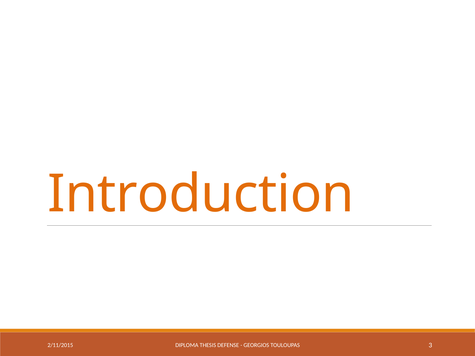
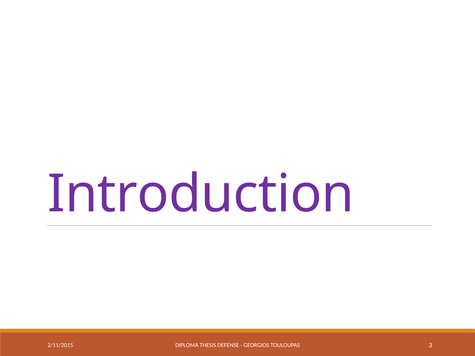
Introduction colour: orange -> purple
